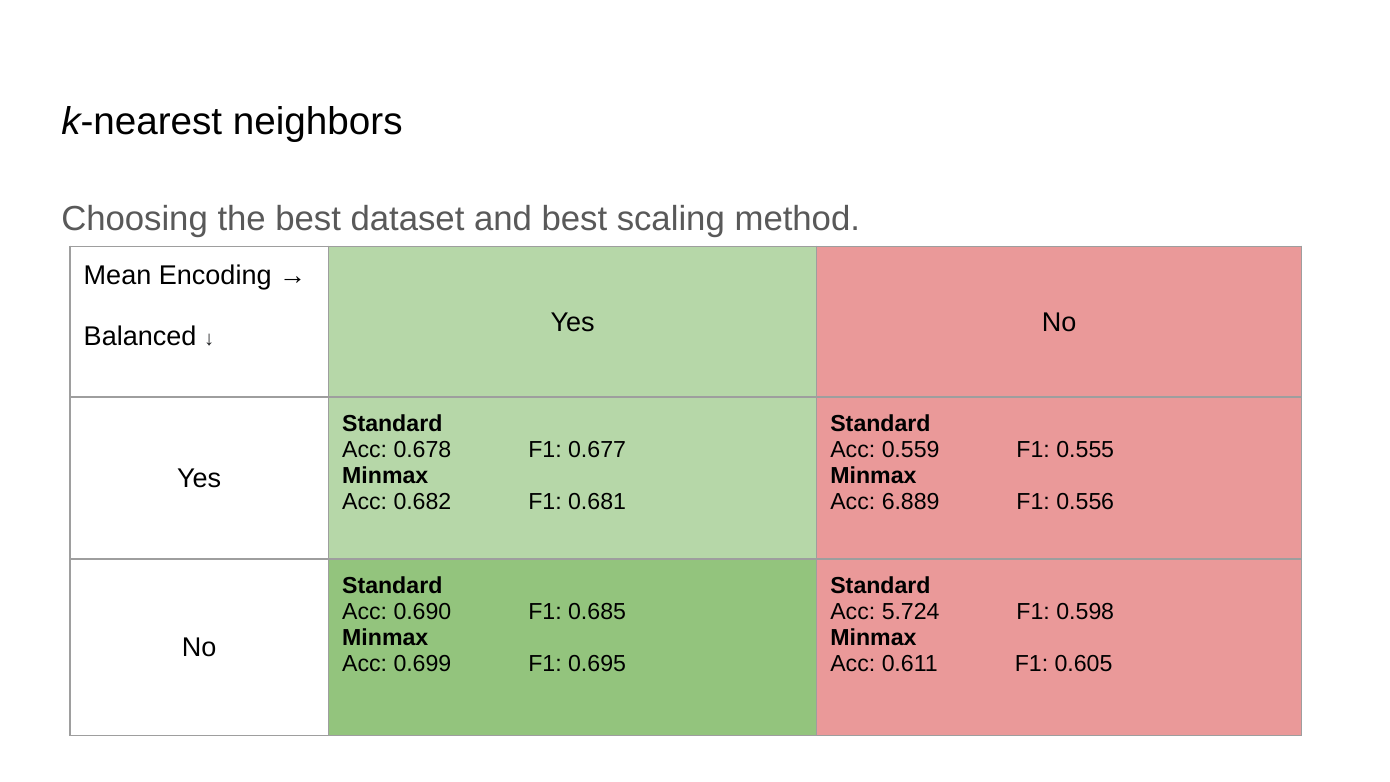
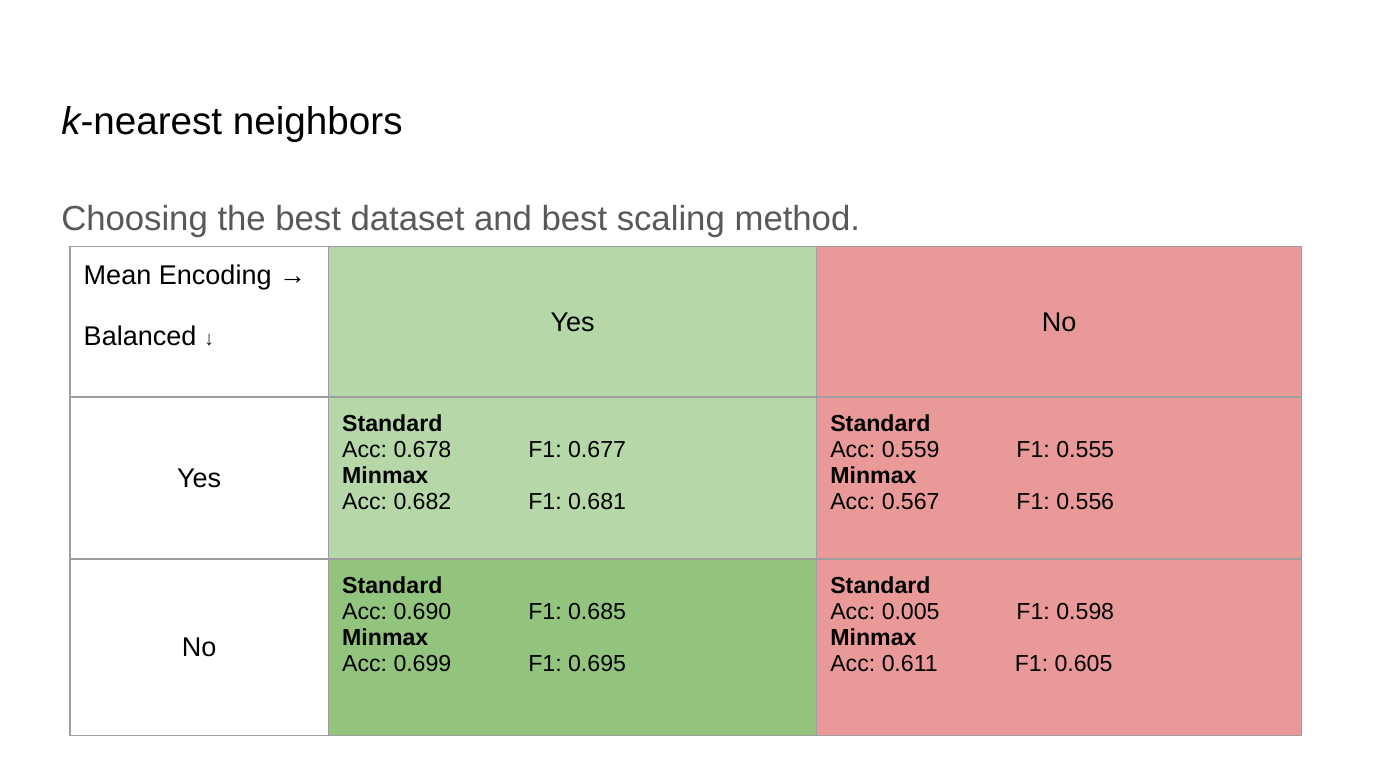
6.889: 6.889 -> 0.567
5.724: 5.724 -> 0.005
